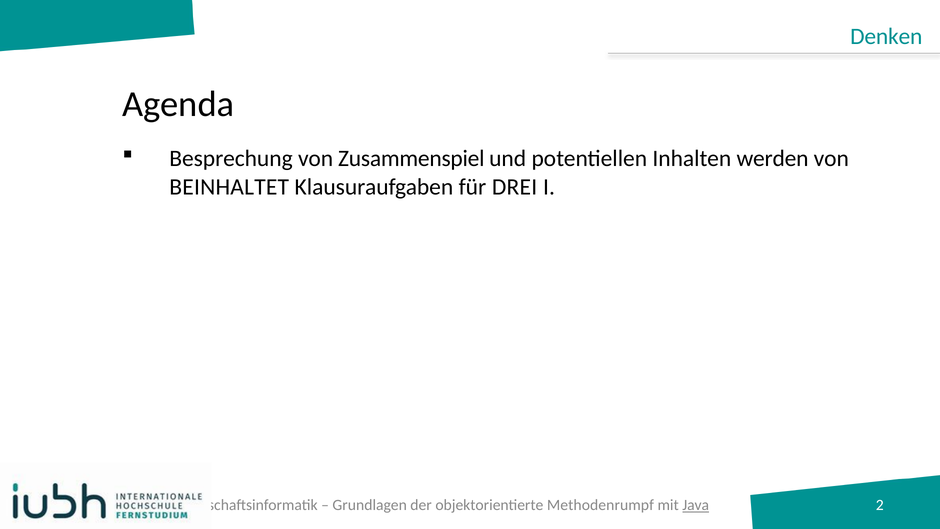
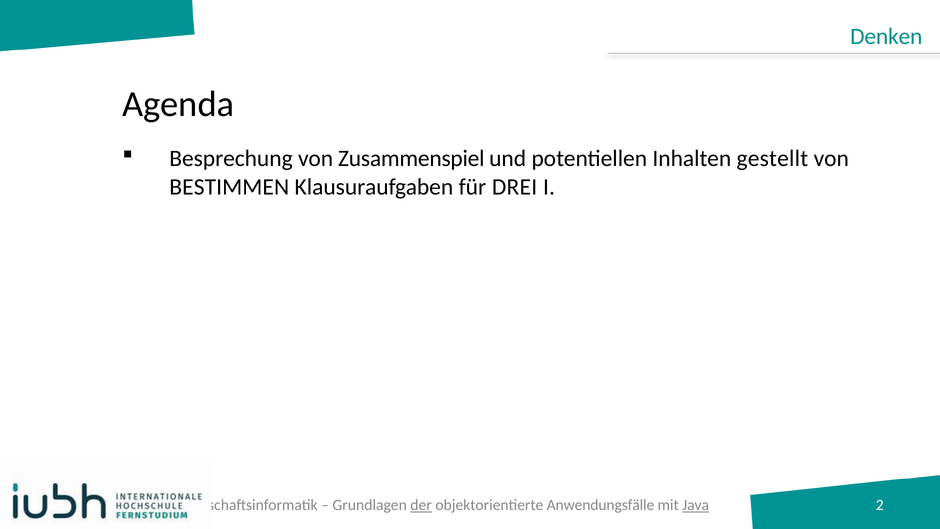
werden: werden -> gestellt
BEINHALTET: BEINHALTET -> BESTIMMEN
der underline: none -> present
Methodenrumpf: Methodenrumpf -> Anwendungsfälle
